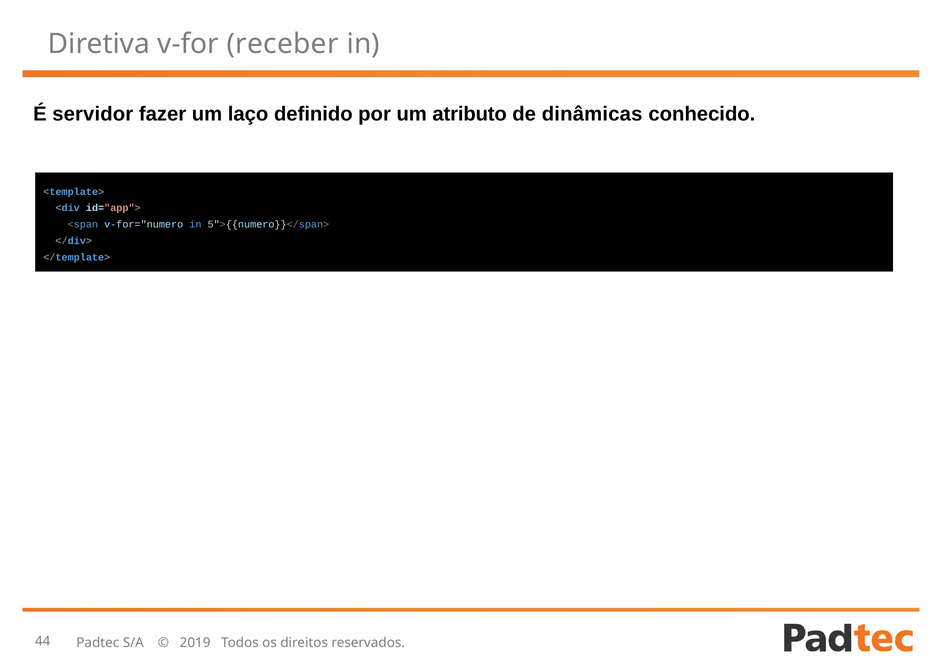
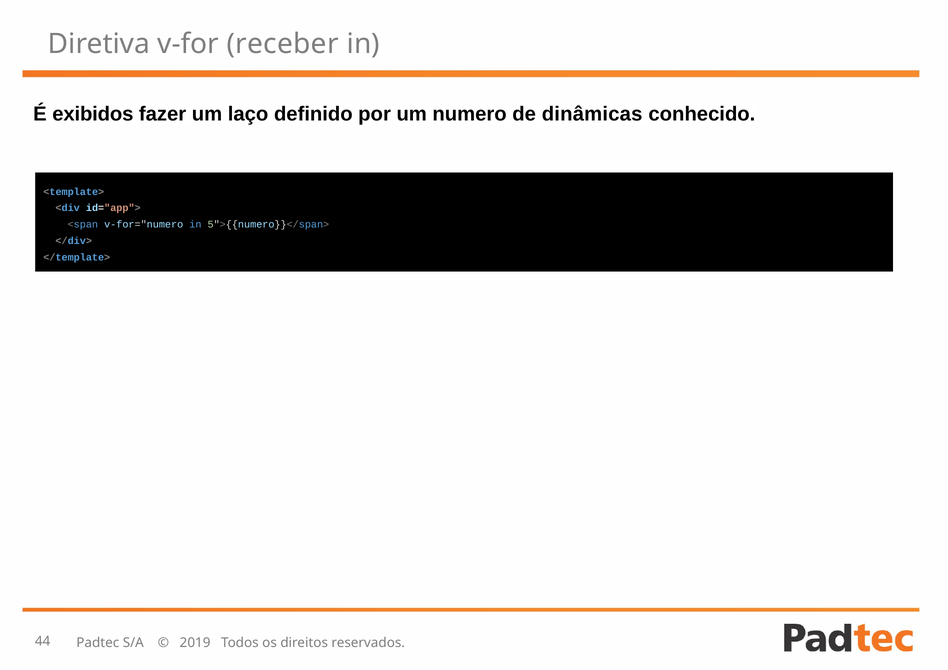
servidor: servidor -> exibidos
atributo: atributo -> numero
